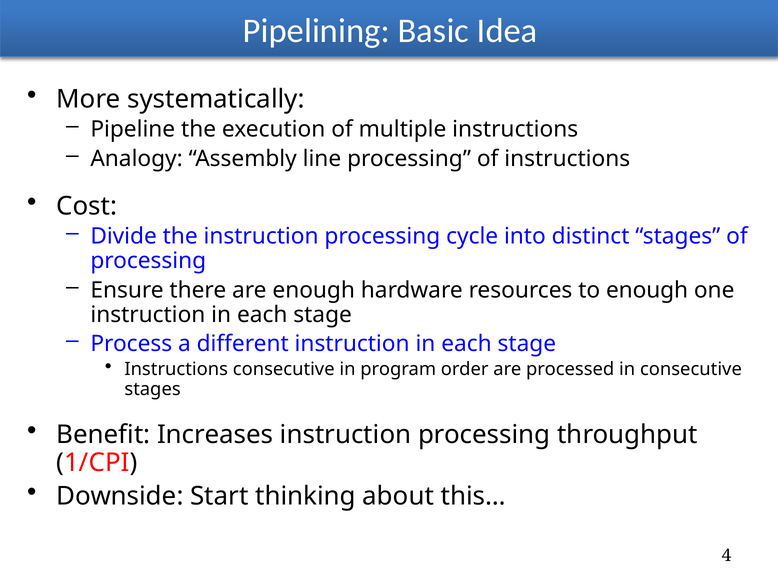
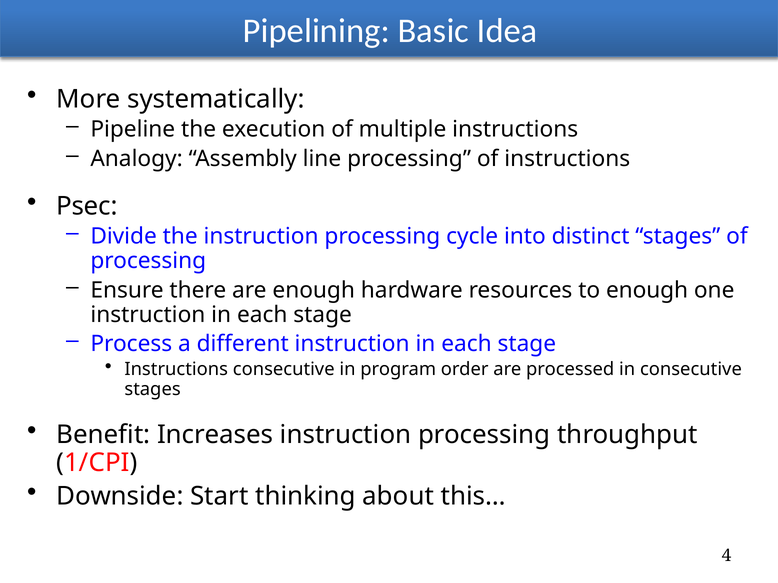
Cost: Cost -> Psec
